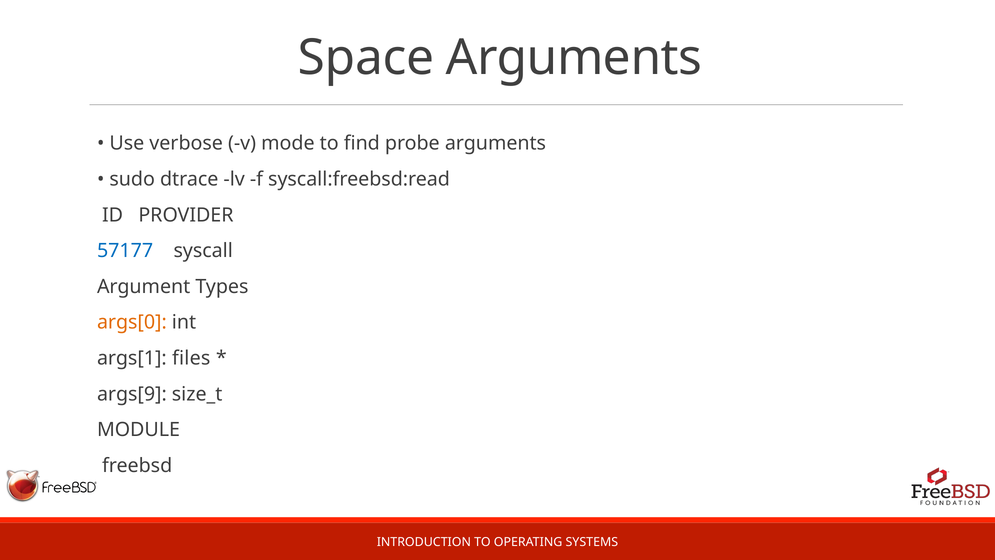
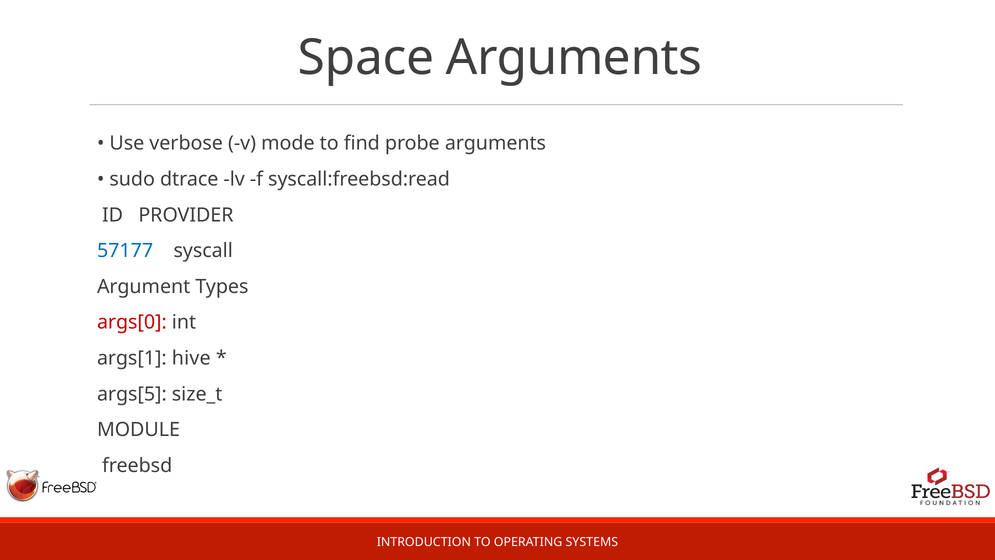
args[0 colour: orange -> red
files: files -> hive
args[9: args[9 -> args[5
